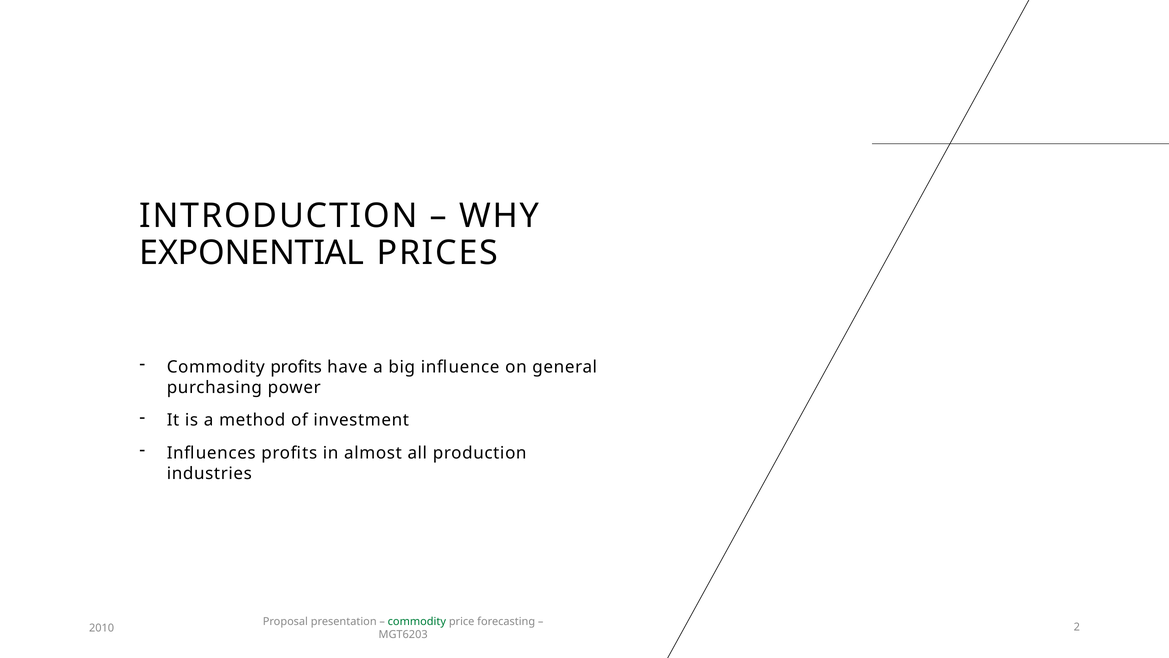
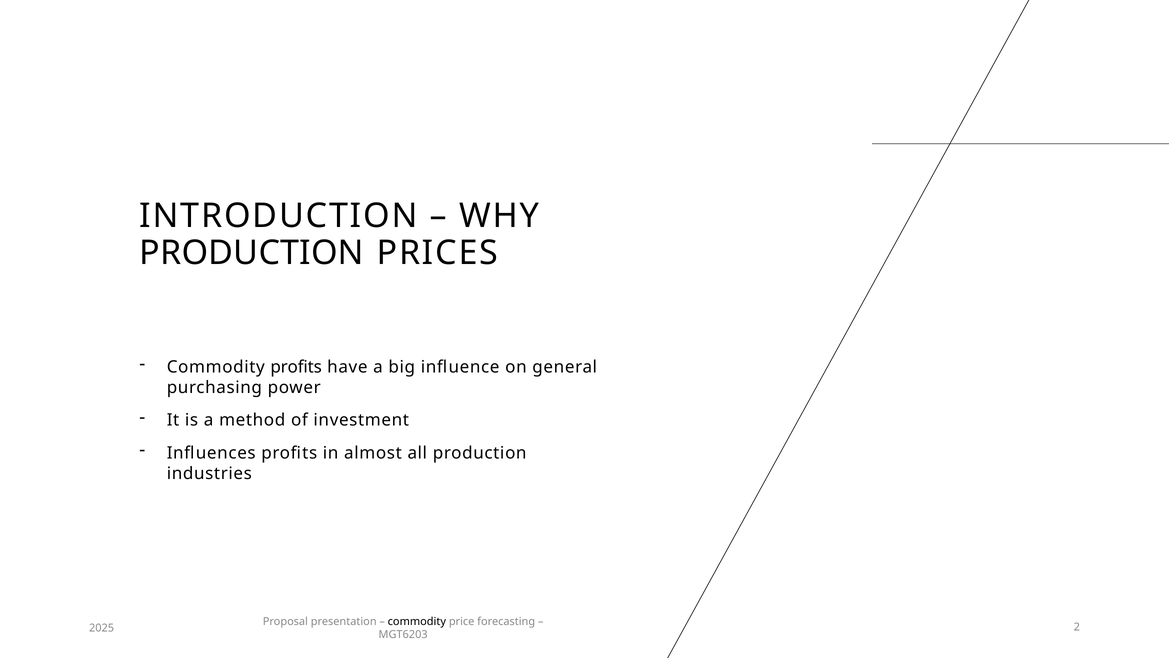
EXPONENTIAL at (252, 253): EXPONENTIAL -> PRODUCTION
commodity at (417, 621) colour: green -> black
2010: 2010 -> 2025
